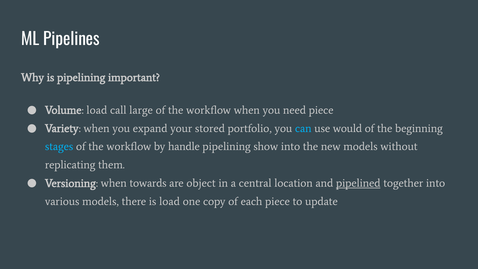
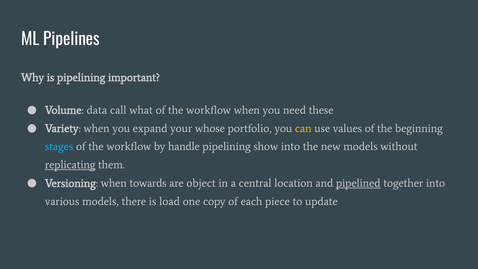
Volume load: load -> data
large: large -> what
need piece: piece -> these
stored: stored -> whose
can colour: light blue -> yellow
would: would -> values
replicating underline: none -> present
